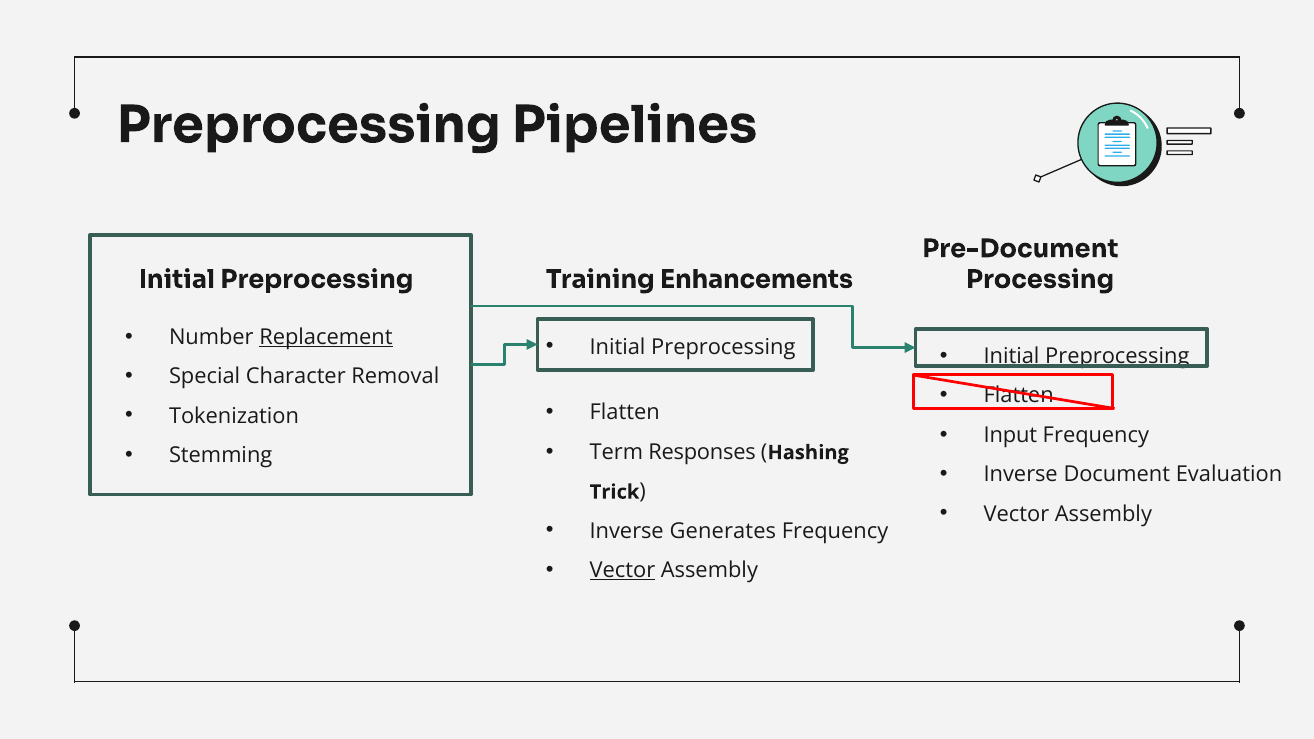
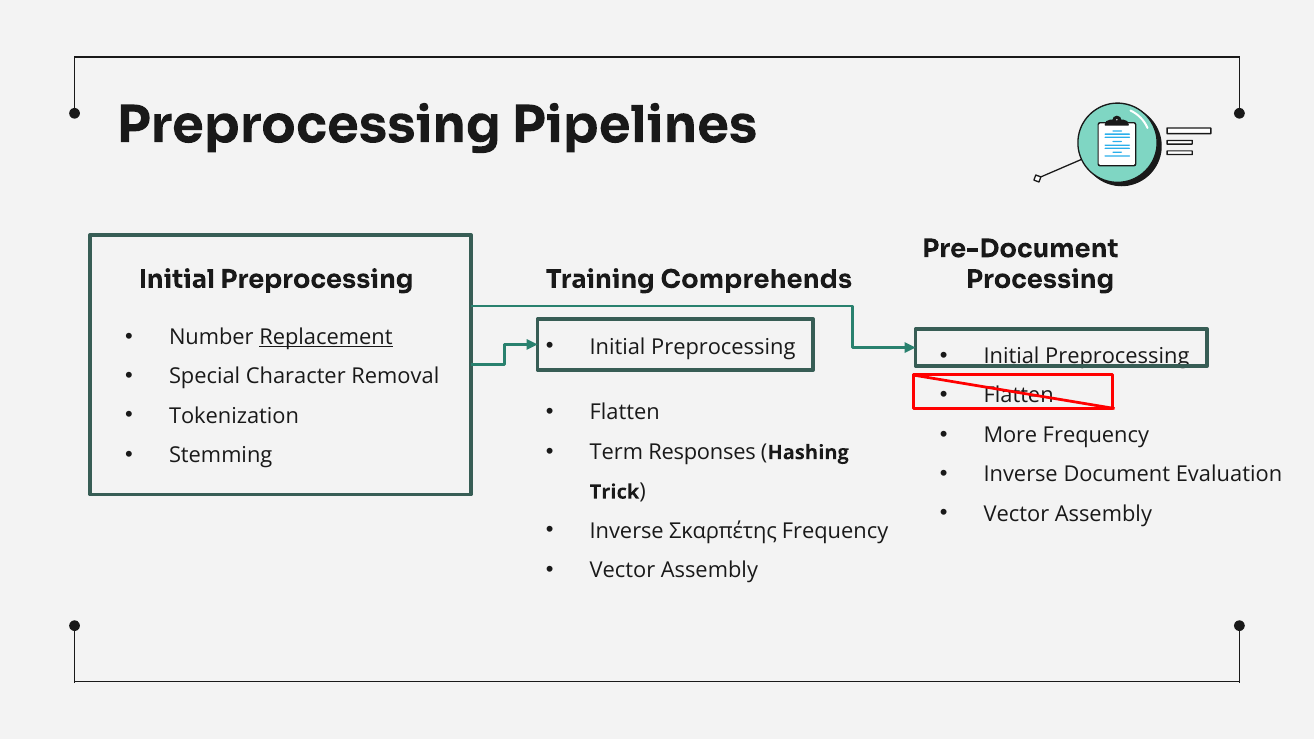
Enhancements: Enhancements -> Comprehends
Input: Input -> More
Generates: Generates -> Σκαρπέτης
Vector at (622, 570) underline: present -> none
